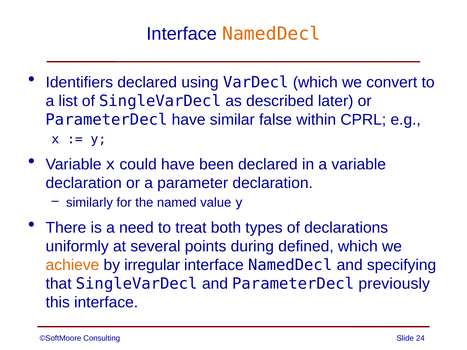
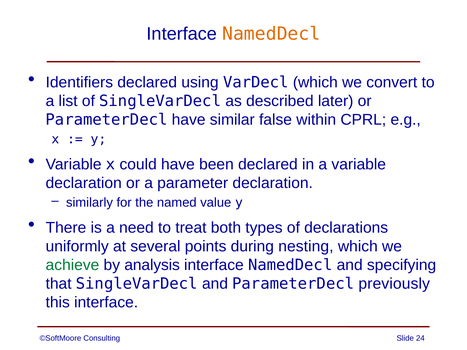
defined: defined -> nesting
achieve colour: orange -> green
irregular: irregular -> analysis
